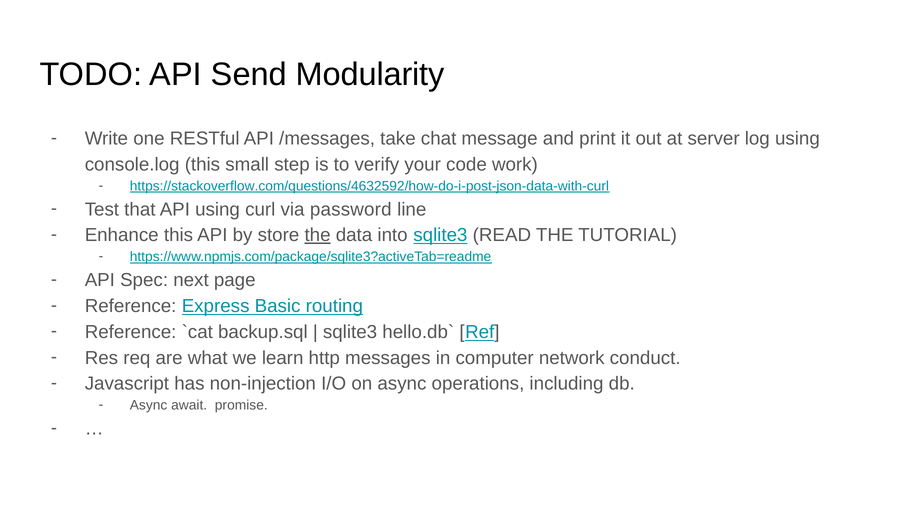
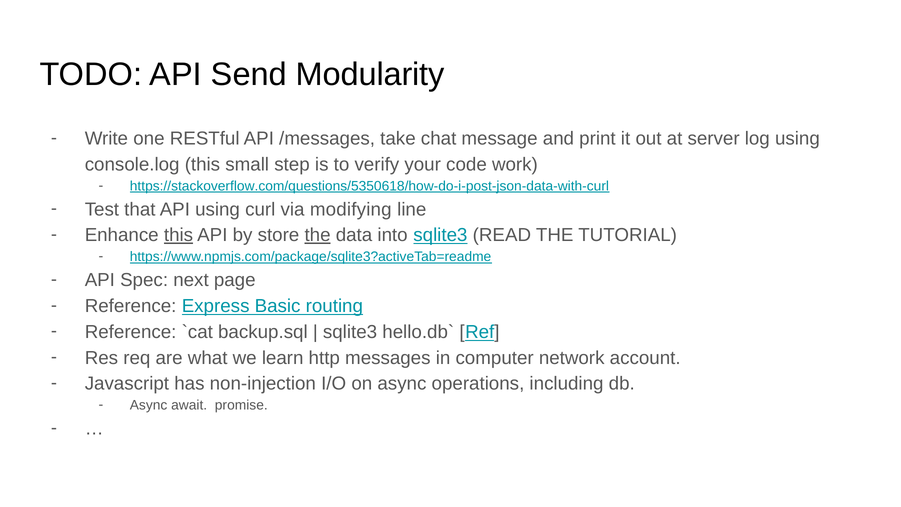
https://stackoverflow.com/questions/4632592/how-do-i-post-json-data-with-curl: https://stackoverflow.com/questions/4632592/how-do-i-post-json-data-with-curl -> https://stackoverflow.com/questions/5350618/how-do-i-post-json-data-with-curl
password: password -> modifying
this at (179, 235) underline: none -> present
conduct: conduct -> account
